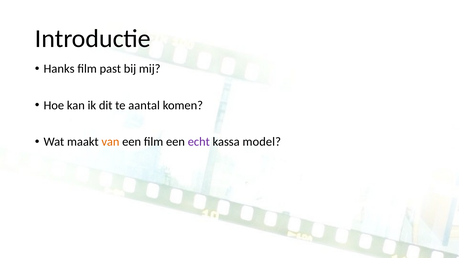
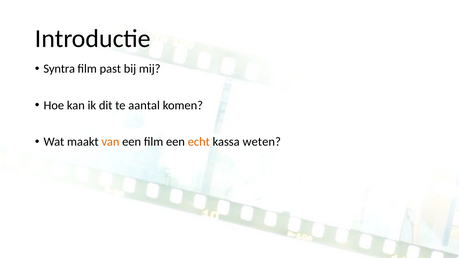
Hanks: Hanks -> Syntra
echt colour: purple -> orange
model: model -> weten
